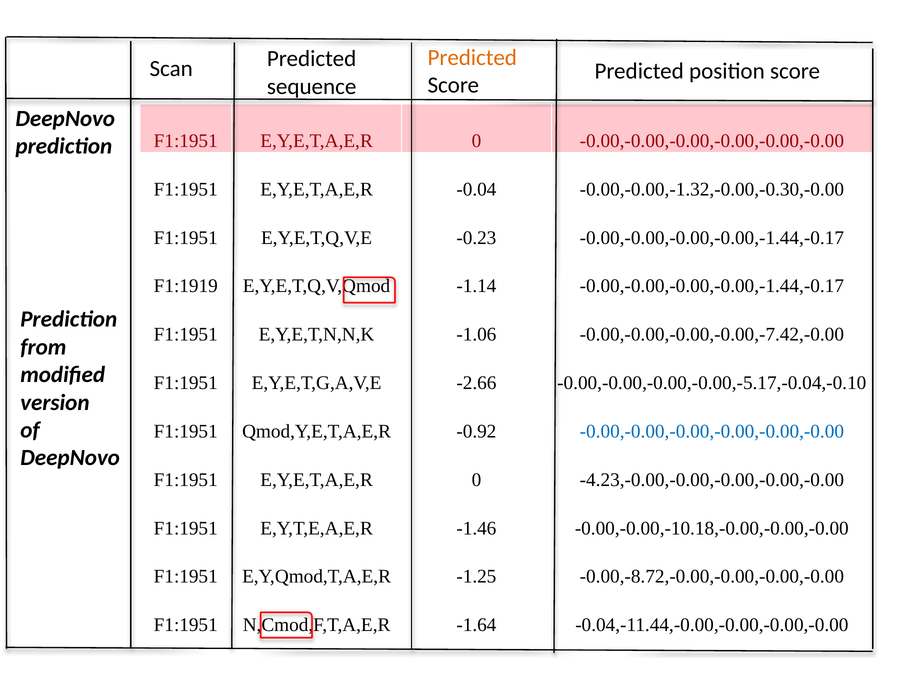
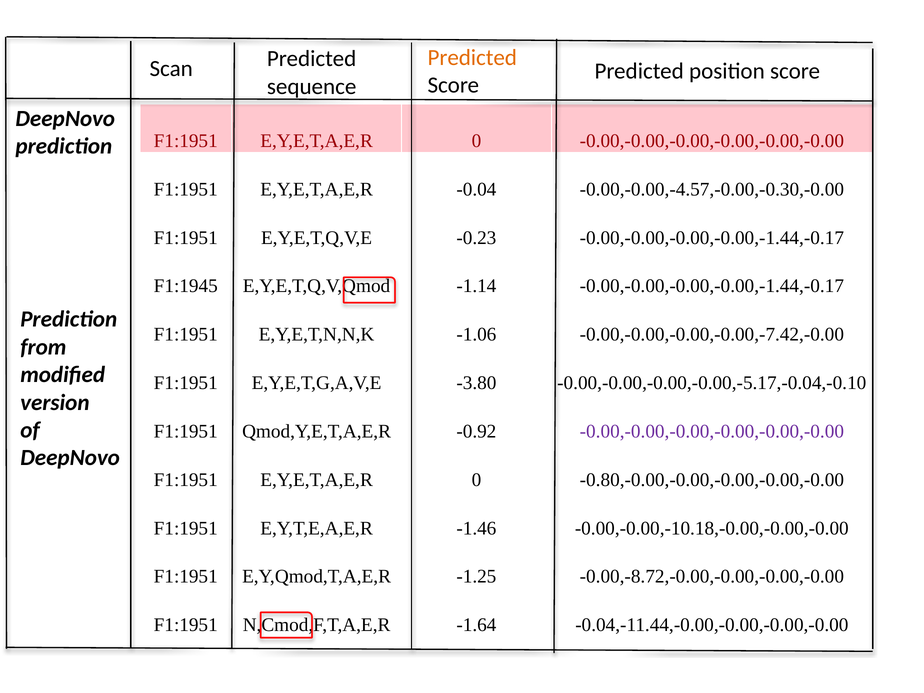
-0.00,-0.00,-1.32,-0.00,-0.30,-0.00: -0.00,-0.00,-1.32,-0.00,-0.30,-0.00 -> -0.00,-0.00,-4.57,-0.00,-0.30,-0.00
F1:1919: F1:1919 -> F1:1945
-2.66: -2.66 -> -3.80
-0.00,-0.00,-0.00,-0.00,-0.00,-0.00 at (712, 431) colour: blue -> purple
-4.23,-0.00,-0.00,-0.00,-0.00,-0.00: -4.23,-0.00,-0.00,-0.00,-0.00,-0.00 -> -0.80,-0.00,-0.00,-0.00,-0.00,-0.00
